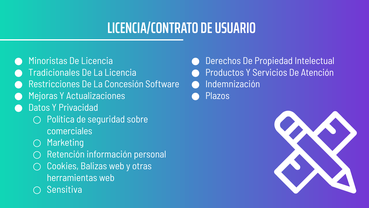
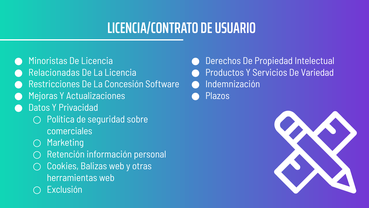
Tradicionales: Tradicionales -> Relacionadas
Atención: Atención -> Variedad
Sensitiva: Sensitiva -> Exclusión
